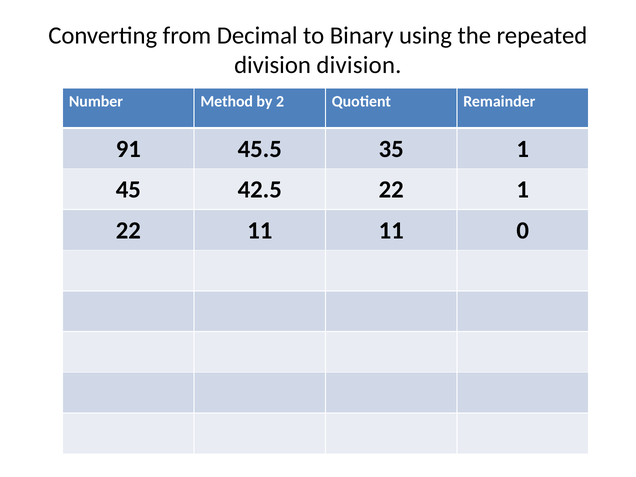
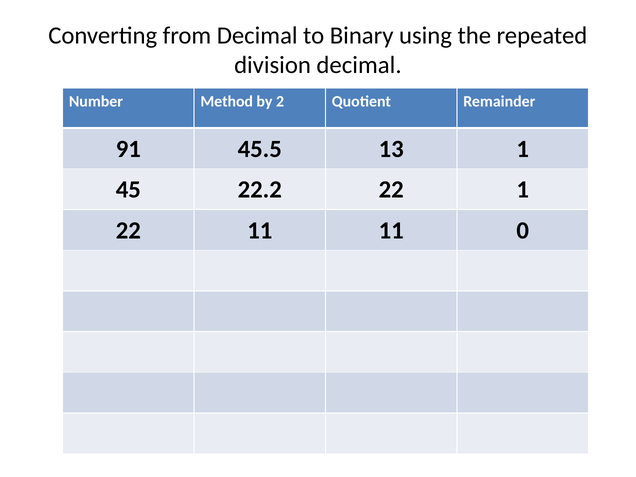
division division: division -> decimal
35: 35 -> 13
42.5: 42.5 -> 22.2
